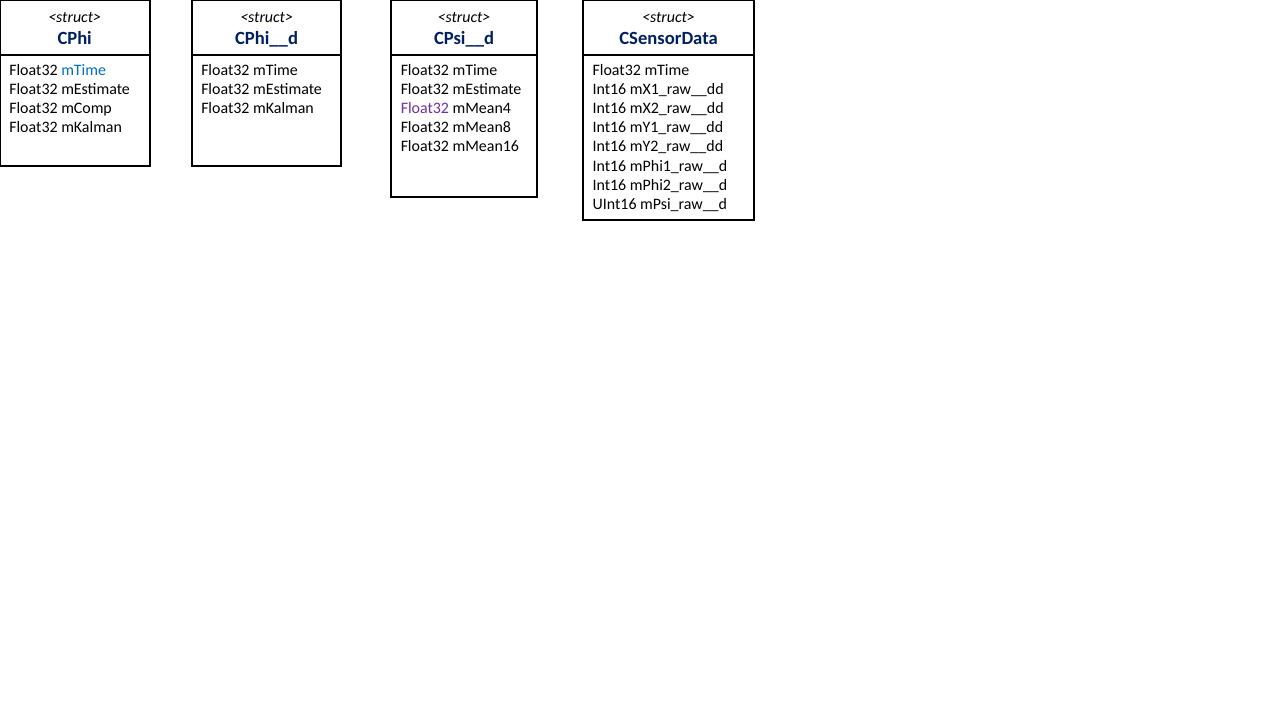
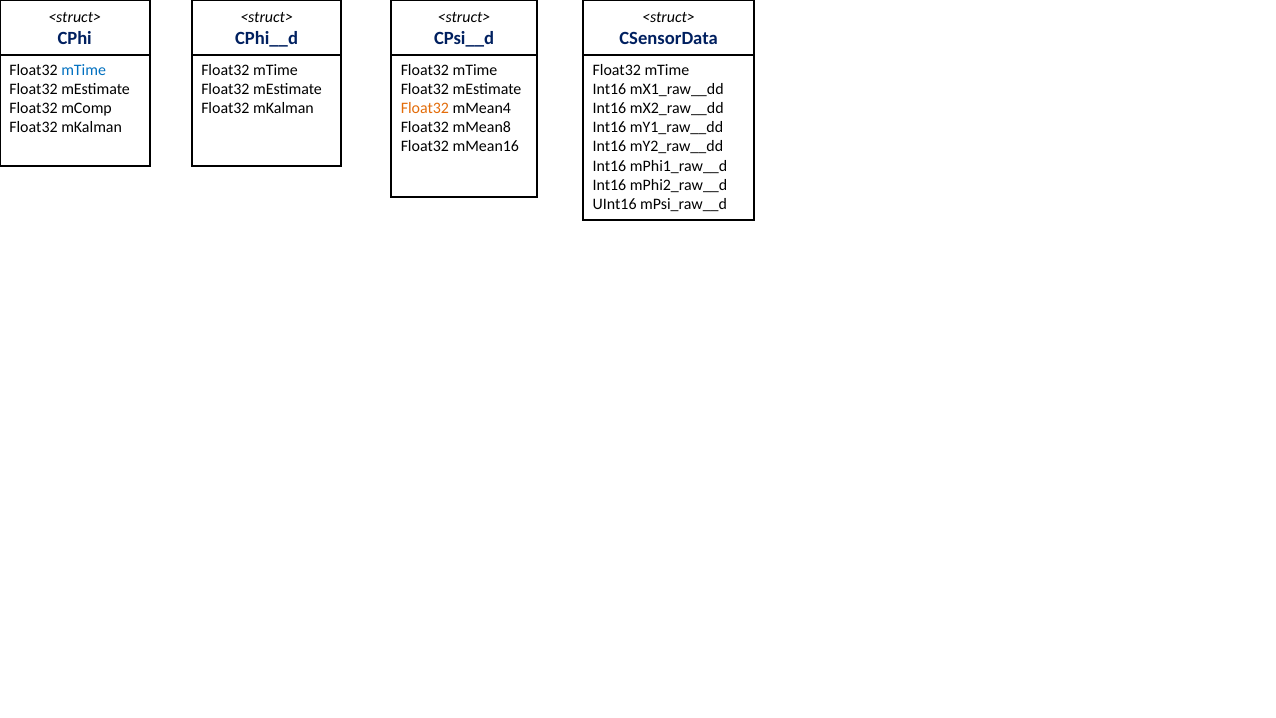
Float32 at (425, 108) colour: purple -> orange
